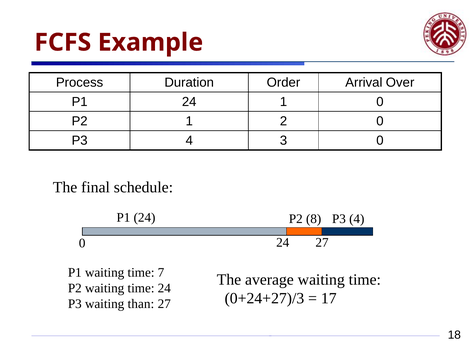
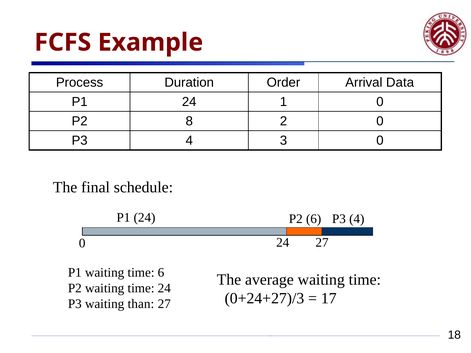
Over: Over -> Data
P2 1: 1 -> 8
P2 8: 8 -> 6
time 7: 7 -> 6
